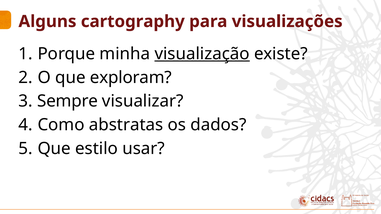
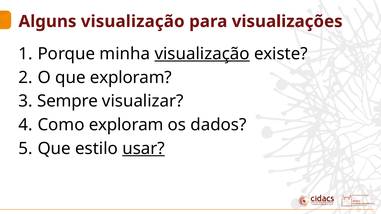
Alguns cartography: cartography -> visualização
Como abstratas: abstratas -> exploram
usar underline: none -> present
